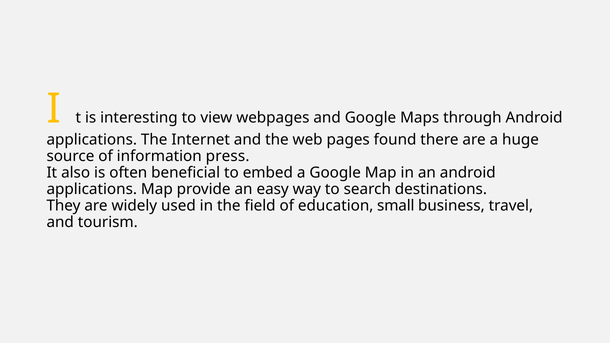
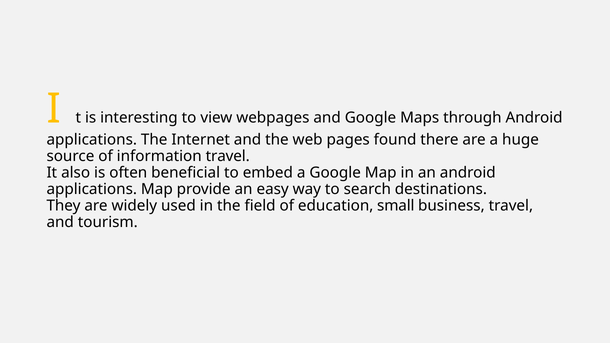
information press: press -> travel
